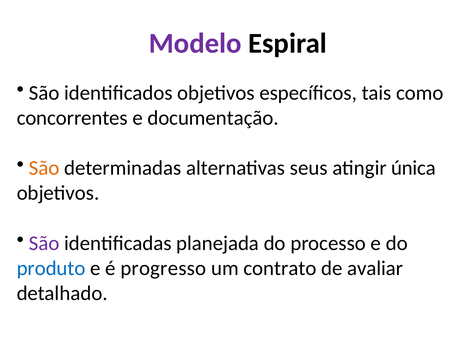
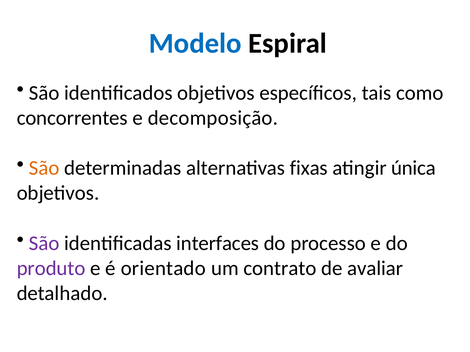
Modelo colour: purple -> blue
documentação: documentação -> decomposição
seus: seus -> fixas
planejada: planejada -> interfaces
produto colour: blue -> purple
progresso: progresso -> orientado
